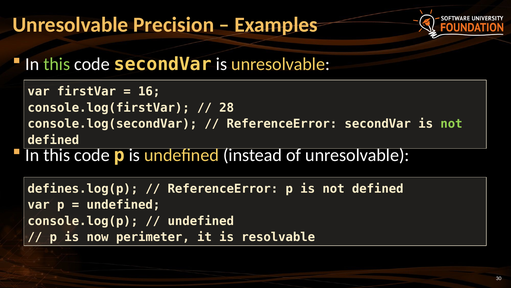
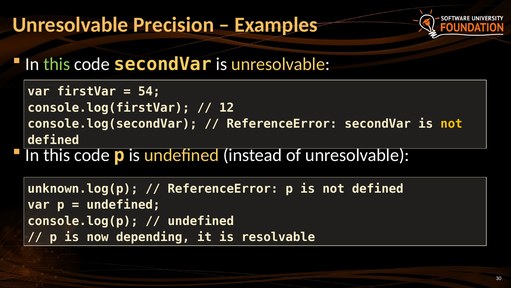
16: 16 -> 54
28: 28 -> 12
not at (451, 124) colour: light green -> yellow
defines.log(p: defines.log(p -> unknown.log(p
perimeter: perimeter -> depending
